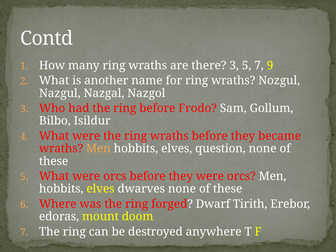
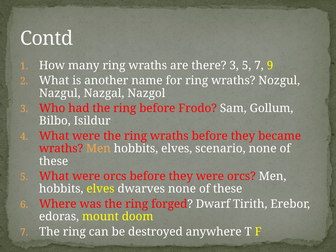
question: question -> scenario
